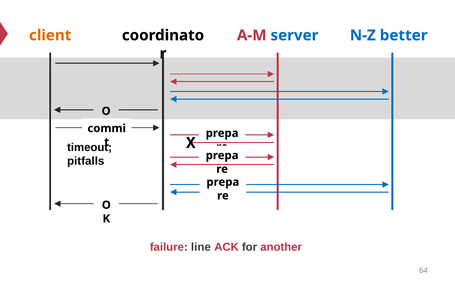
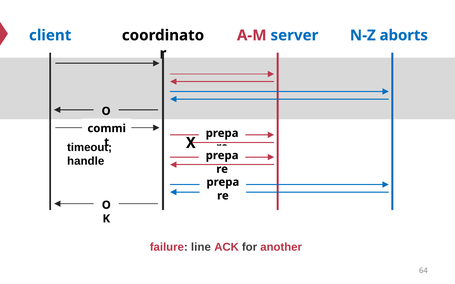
client colour: orange -> blue
better: better -> aborts
pitfalls: pitfalls -> handle
